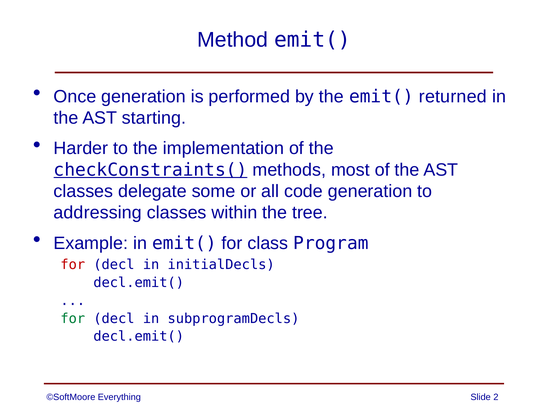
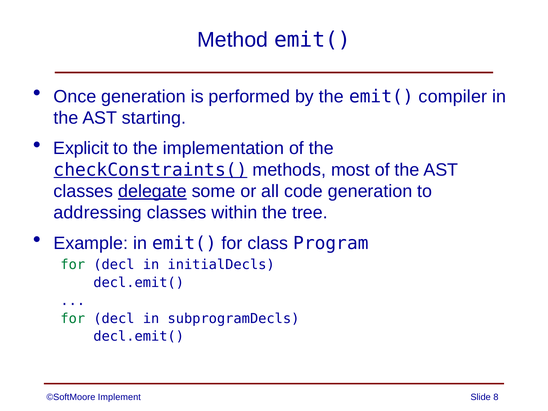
returned: returned -> compiler
Harder: Harder -> Explicit
delegate underline: none -> present
for at (73, 265) colour: red -> green
Everything: Everything -> Implement
2: 2 -> 8
